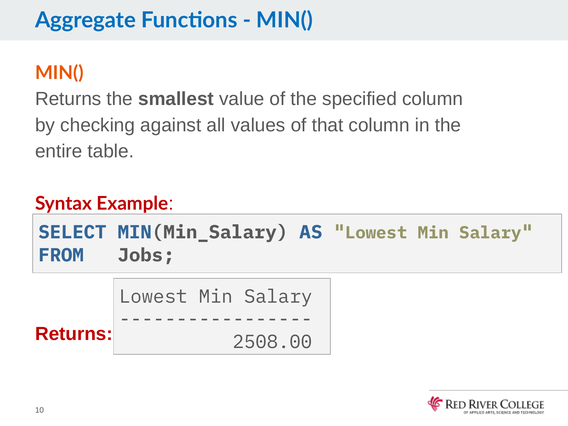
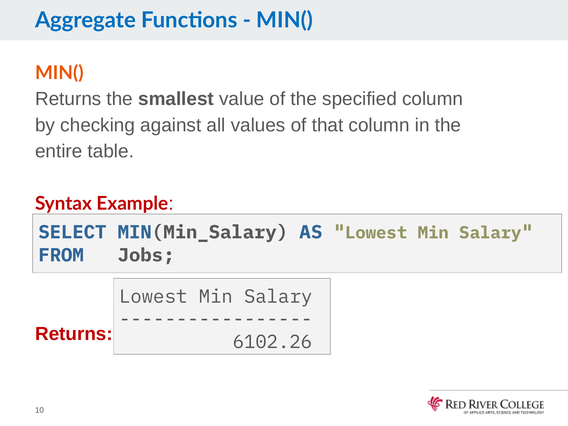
2508.00: 2508.00 -> 6102.26
